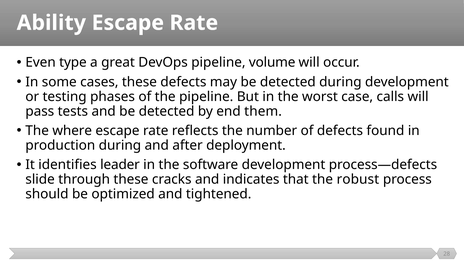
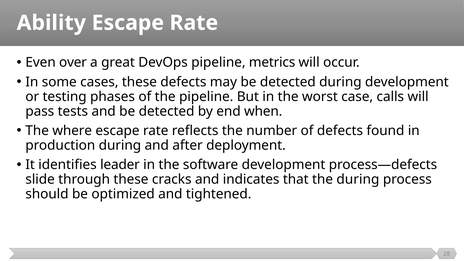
type: type -> over
volume: volume -> metrics
them: them -> when
the robust: robust -> during
